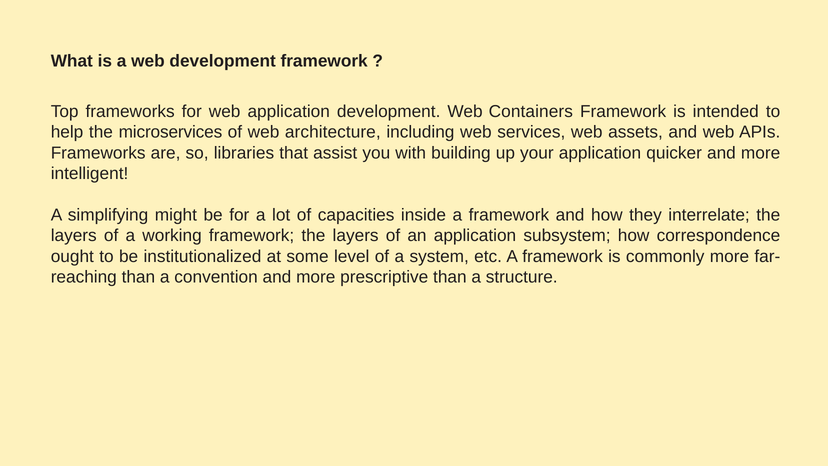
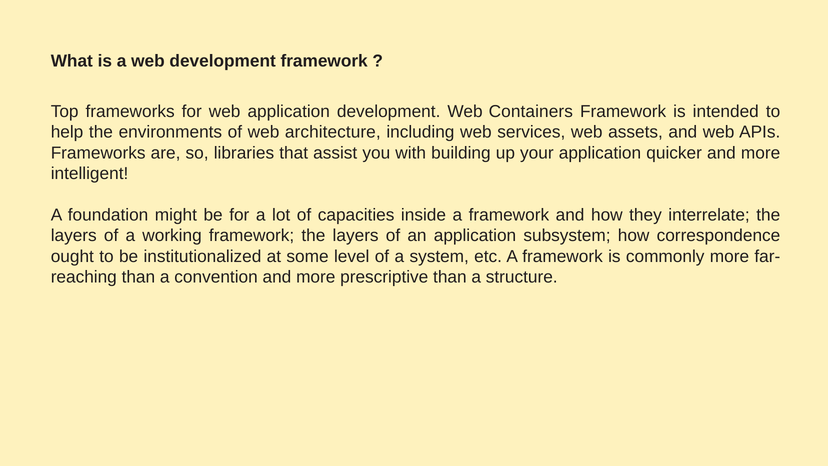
microservices: microservices -> environments
simplifying: simplifying -> foundation
